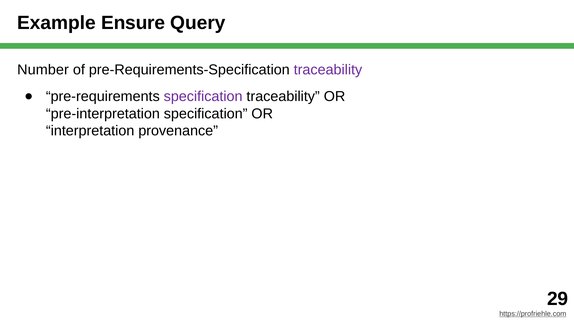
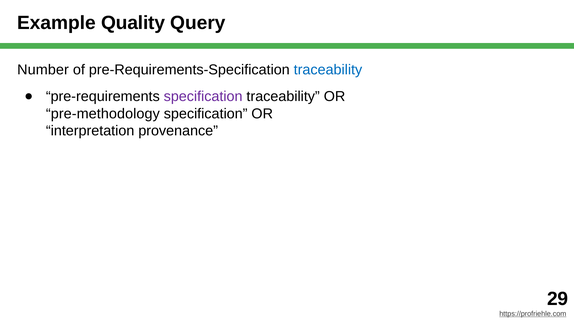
Ensure: Ensure -> Quality
traceability at (328, 70) colour: purple -> blue
pre-interpretation: pre-interpretation -> pre-methodology
